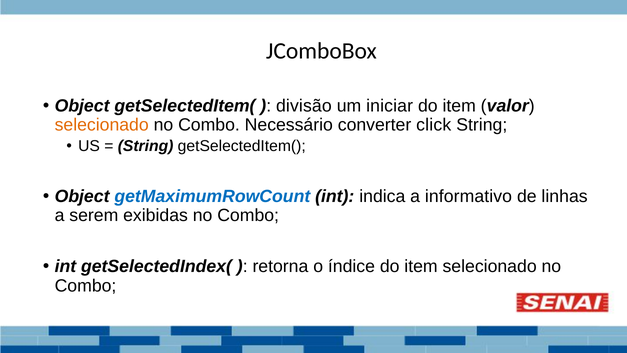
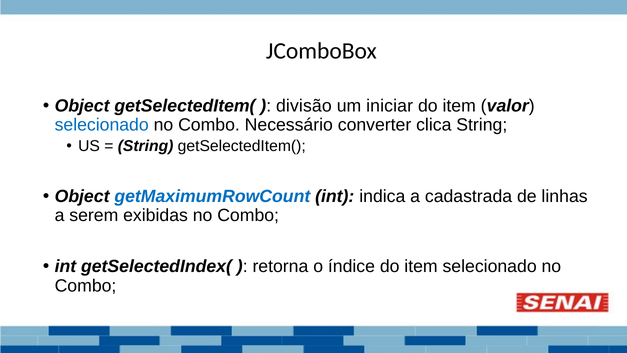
selecionado at (102, 125) colour: orange -> blue
click: click -> clica
informativo: informativo -> cadastrada
